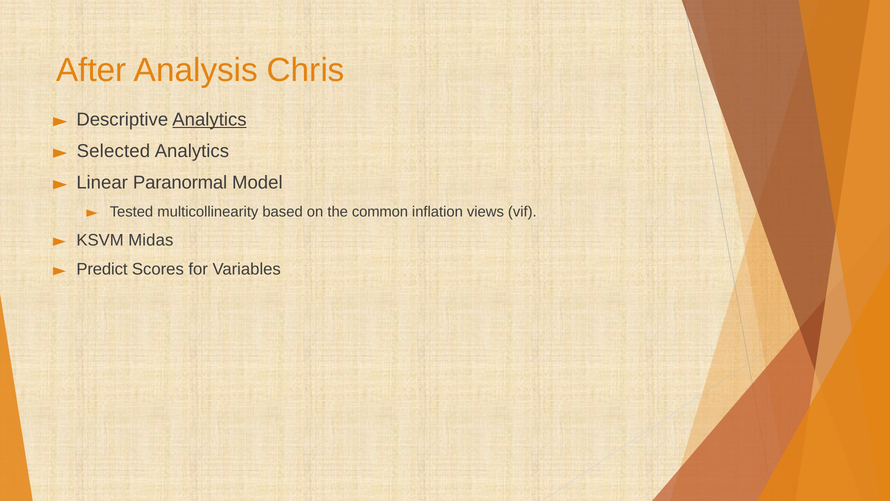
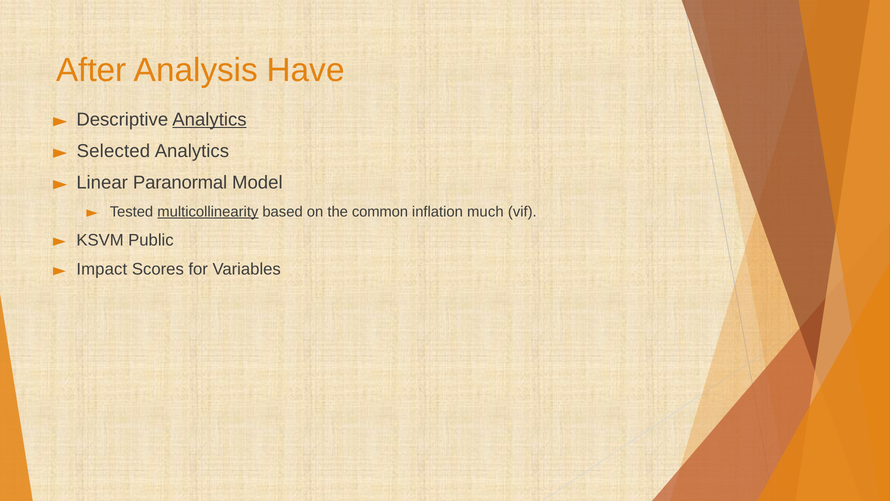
Chris: Chris -> Have
multicollinearity underline: none -> present
views: views -> much
Midas: Midas -> Public
Predict: Predict -> Impact
